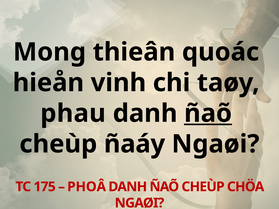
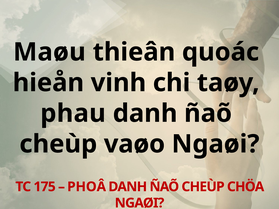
Mong: Mong -> Maøu
ñaõ at (208, 114) underline: present -> none
ñaáy: ñaáy -> vaøo
